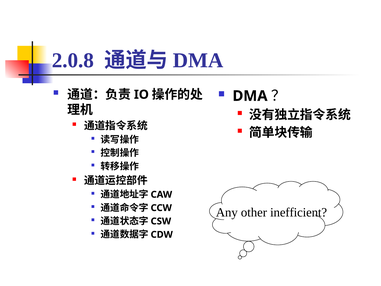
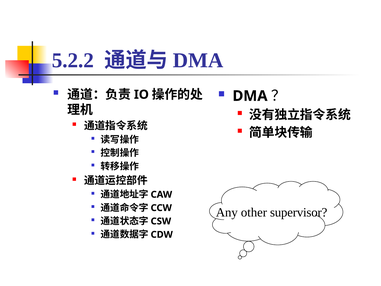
2.0.8: 2.0.8 -> 5.2.2
inefficient: inefficient -> supervisor
